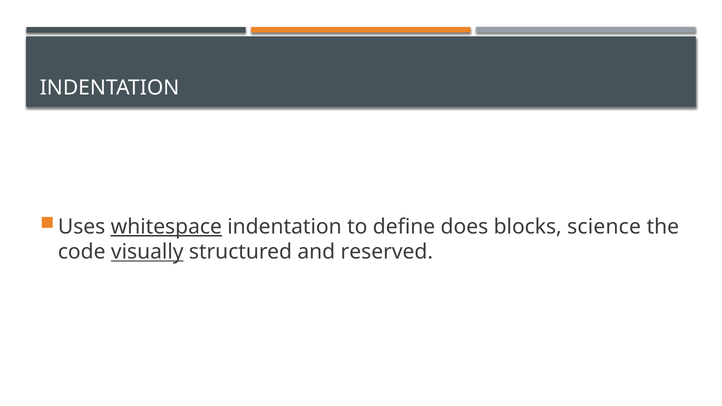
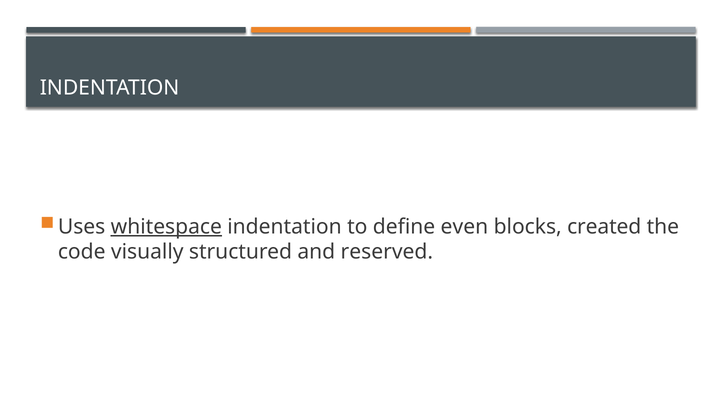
does: does -> even
science: science -> created
visually underline: present -> none
